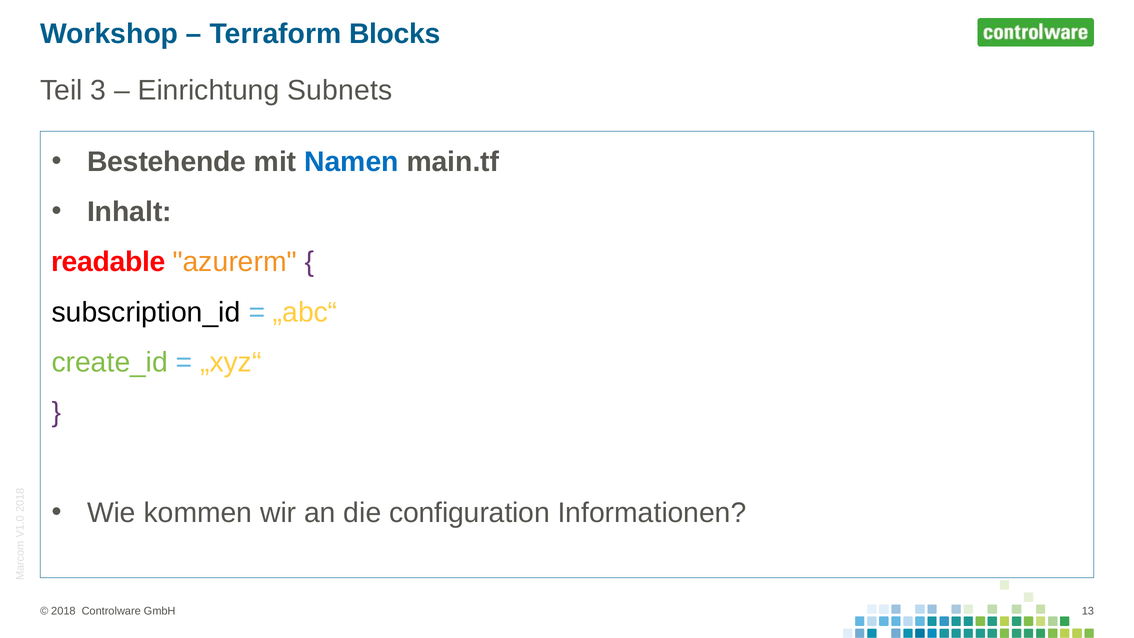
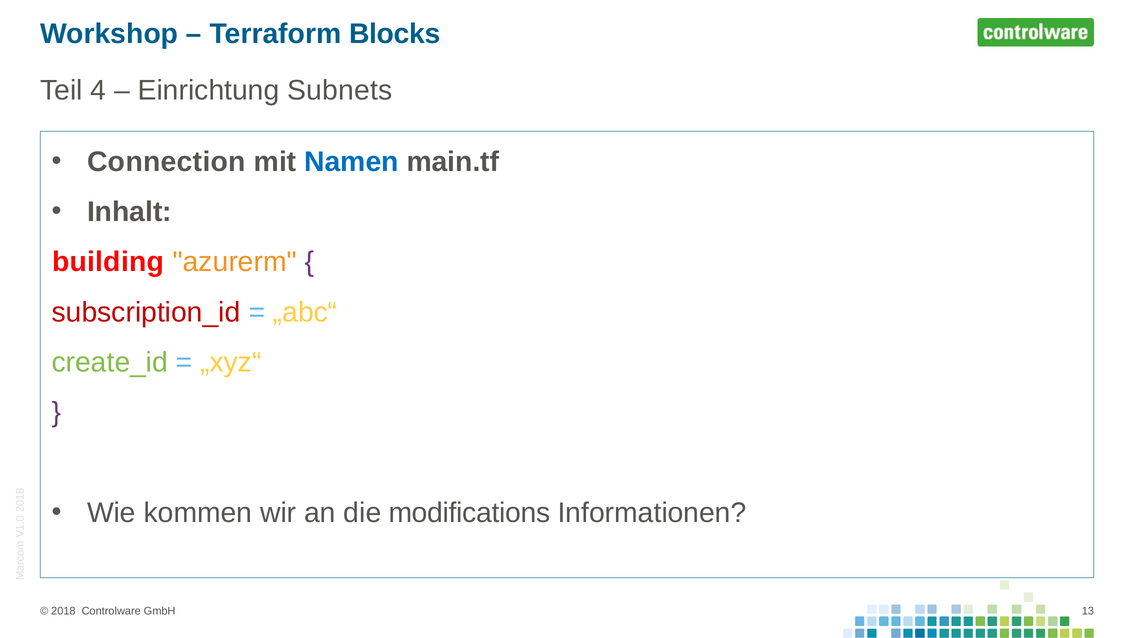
3: 3 -> 4
Bestehende: Bestehende -> Connection
readable: readable -> building
subscription_id colour: black -> red
configuration: configuration -> modifications
